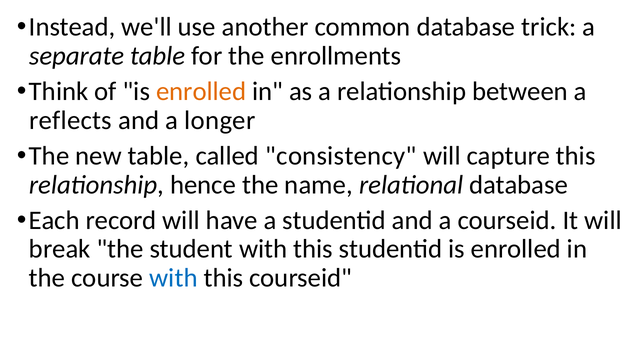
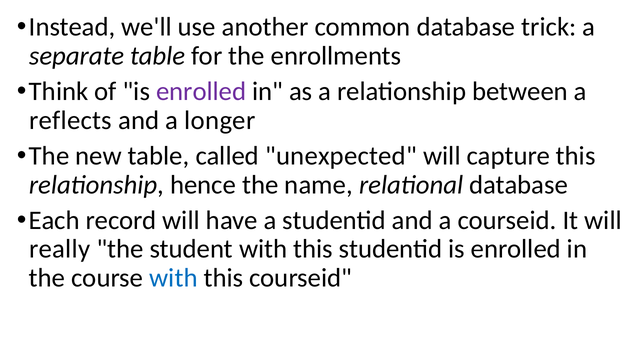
enrolled at (201, 92) colour: orange -> purple
consistency: consistency -> unexpected
break: break -> really
